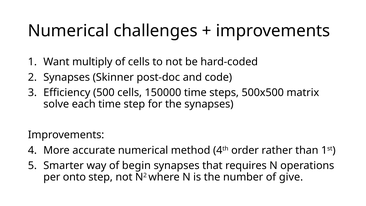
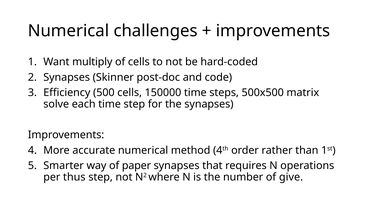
begin: begin -> paper
onto: onto -> thus
